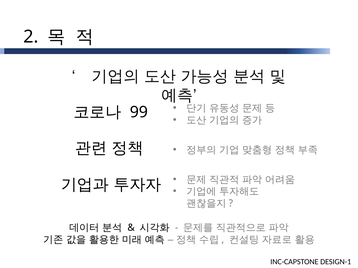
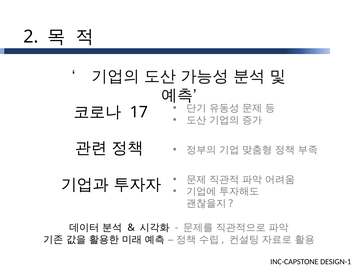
99: 99 -> 17
